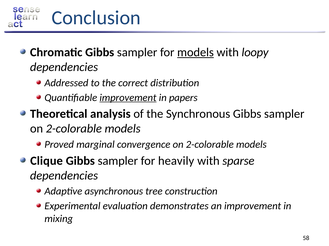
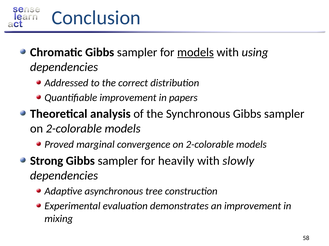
loopy: loopy -> using
improvement at (128, 98) underline: present -> none
Clique: Clique -> Strong
sparse: sparse -> slowly
